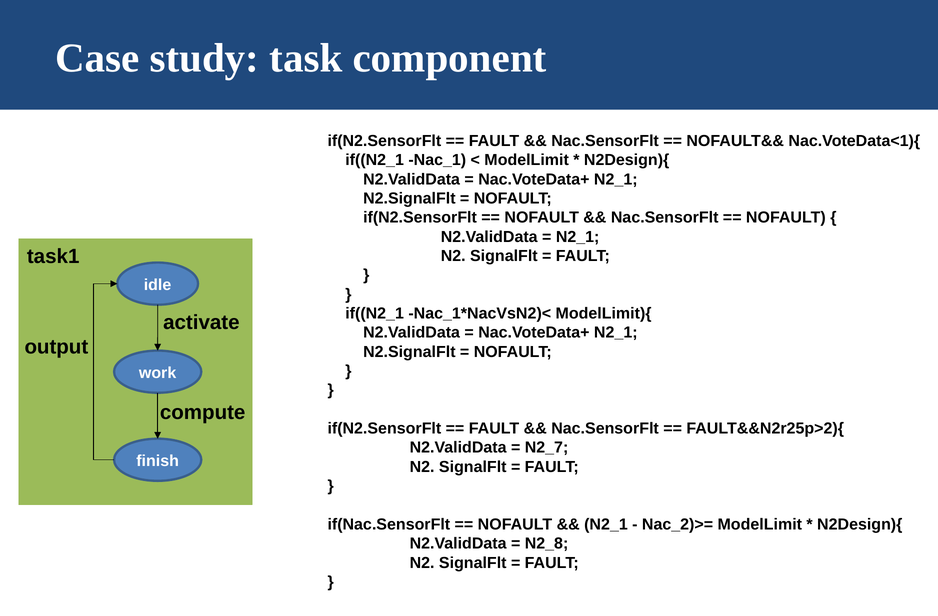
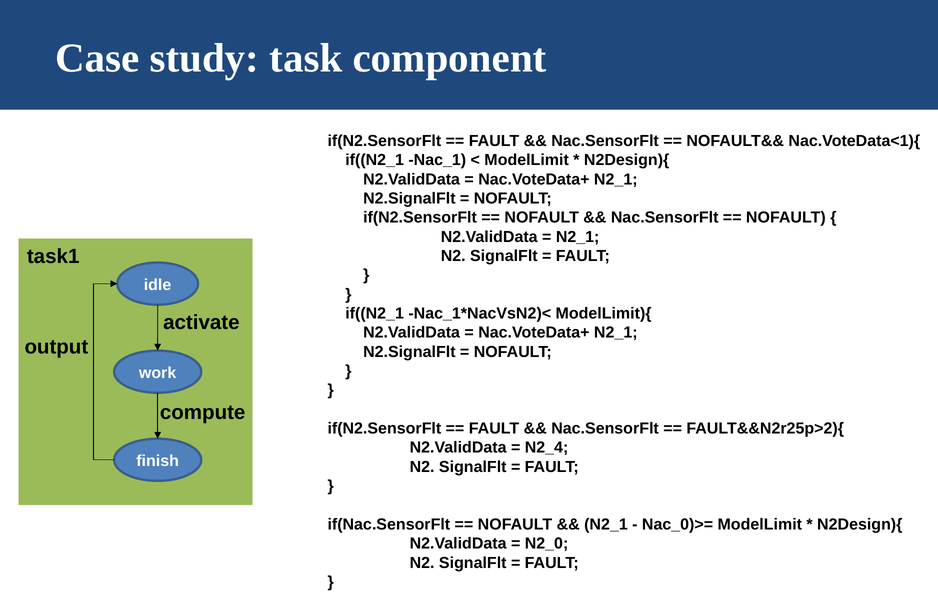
N2_7: N2_7 -> N2_4
Nac_2)>=: Nac_2)>= -> Nac_0)>=
N2_8: N2_8 -> N2_0
